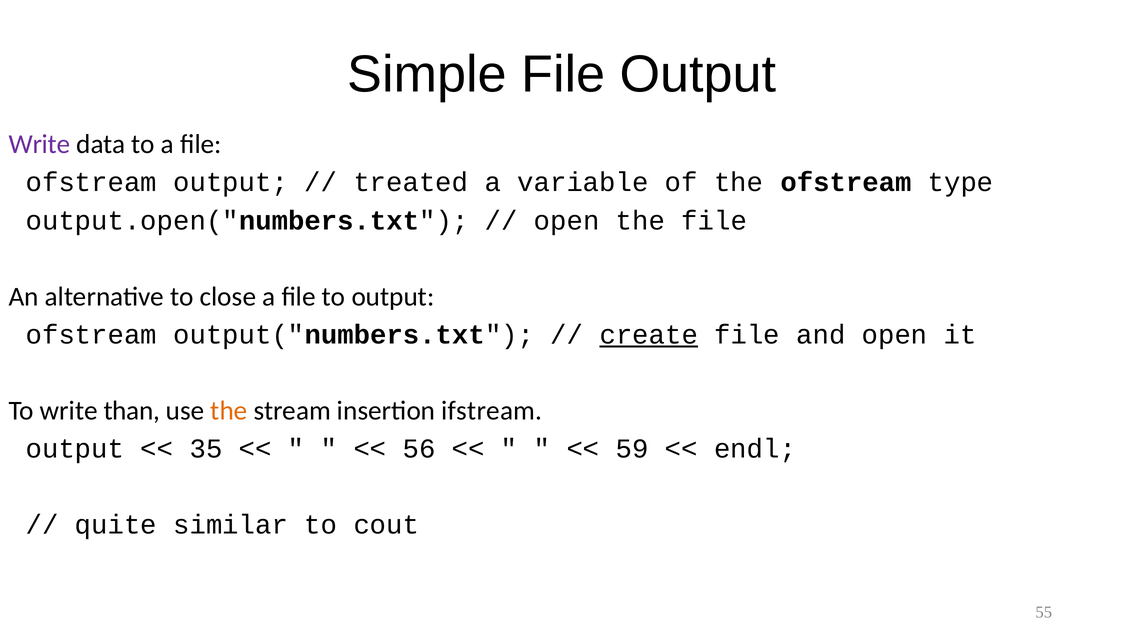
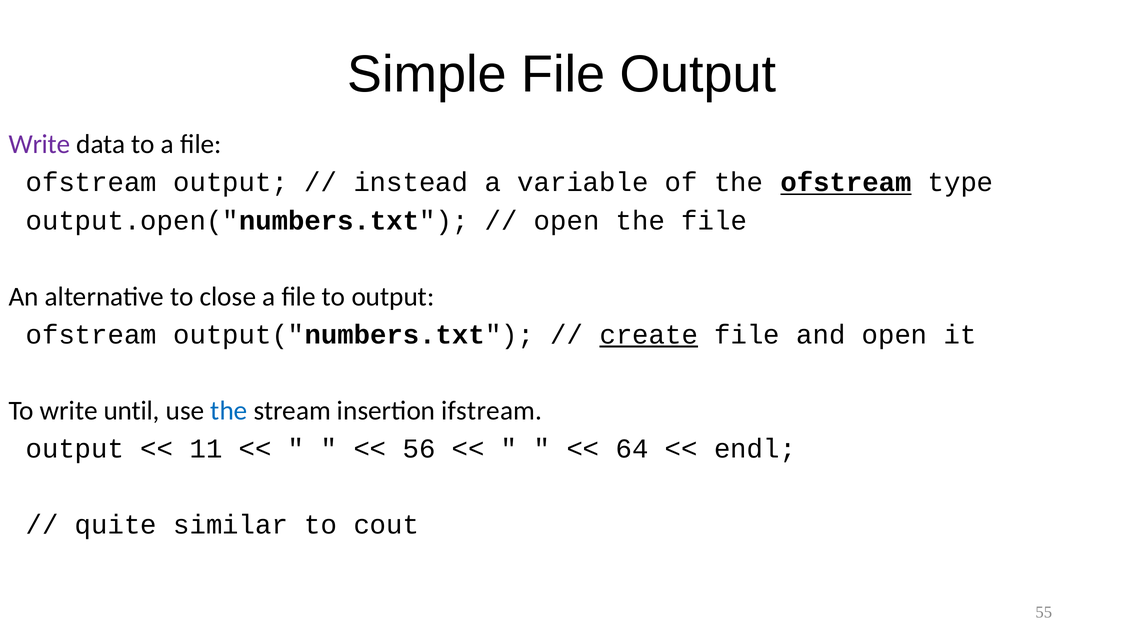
treated: treated -> instead
ofstream at (846, 182) underline: none -> present
than: than -> until
the at (229, 411) colour: orange -> blue
35: 35 -> 11
59: 59 -> 64
